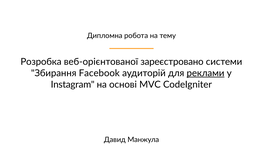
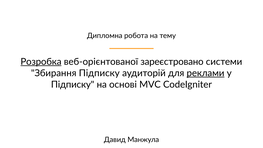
Розробка underline: none -> present
Збирання Facebook: Facebook -> Підписку
Instagram at (73, 84): Instagram -> Підписку
